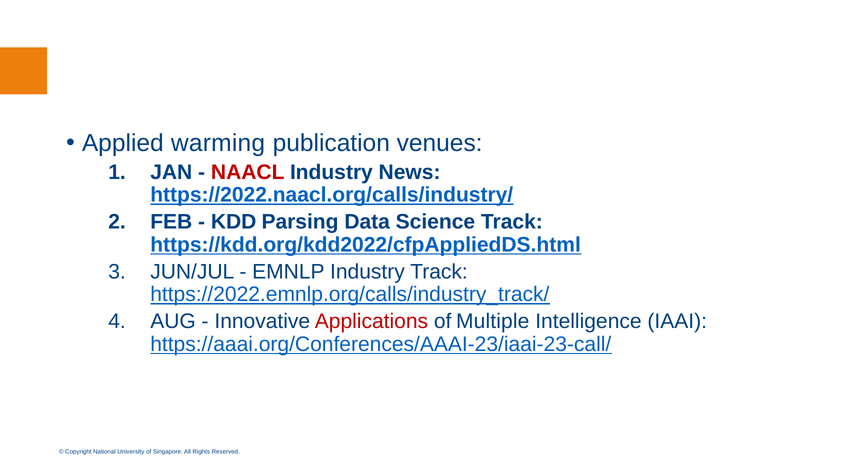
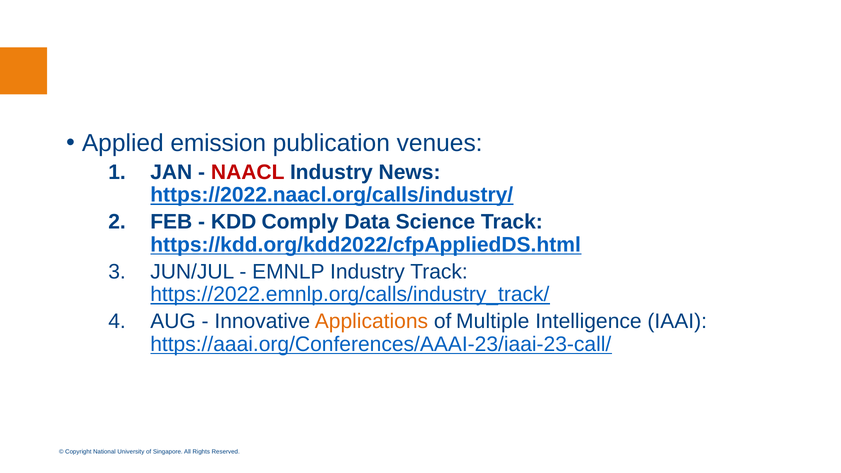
warming: warming -> emission
Parsing: Parsing -> Comply
Applications colour: red -> orange
